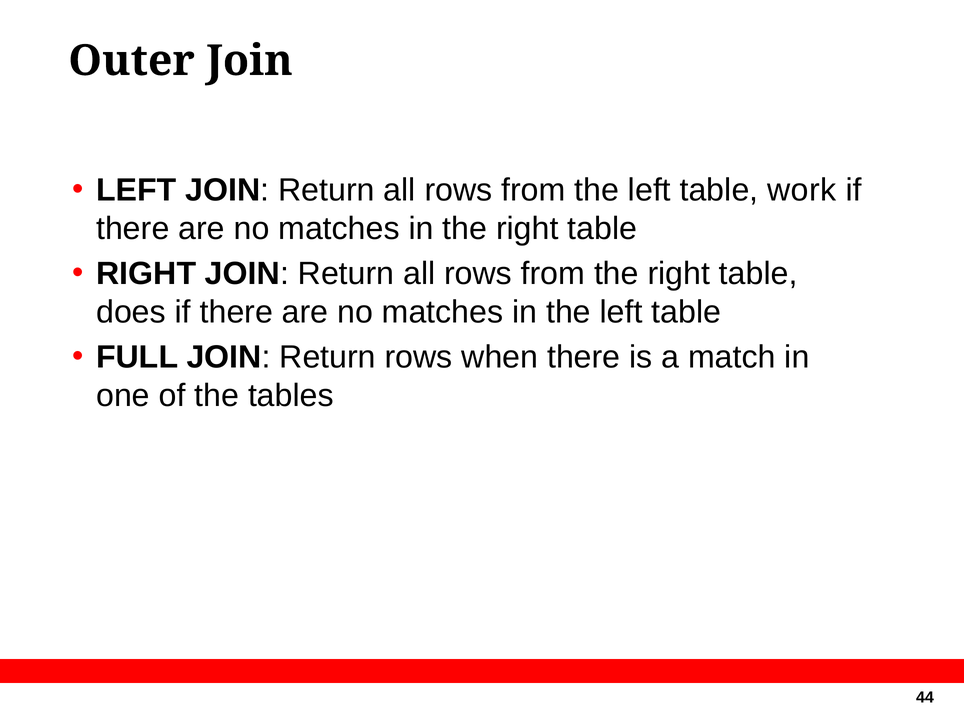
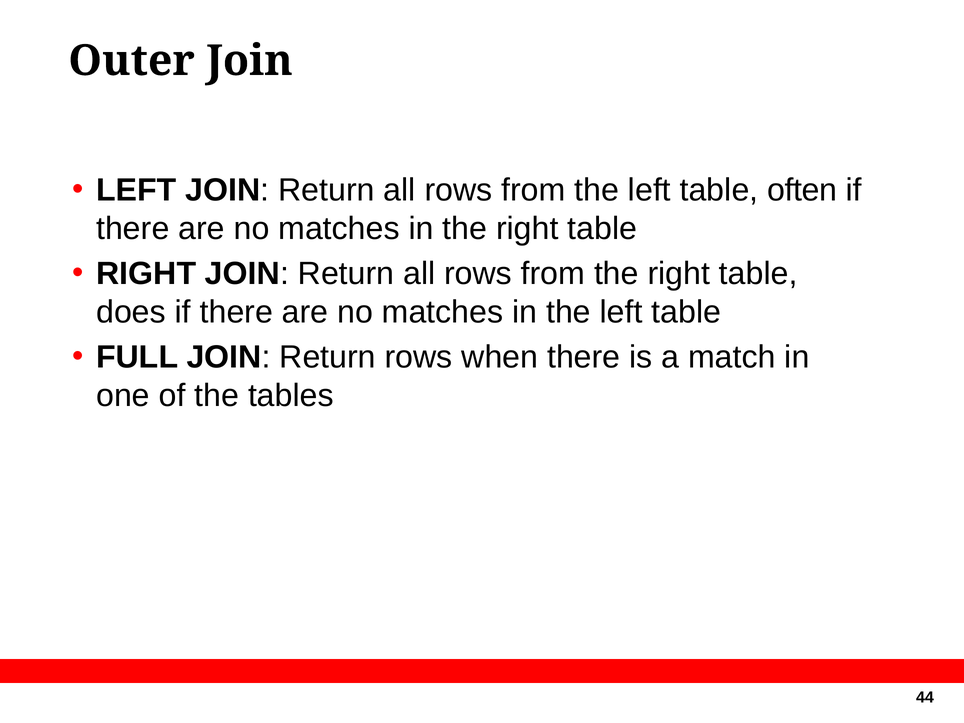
work: work -> often
